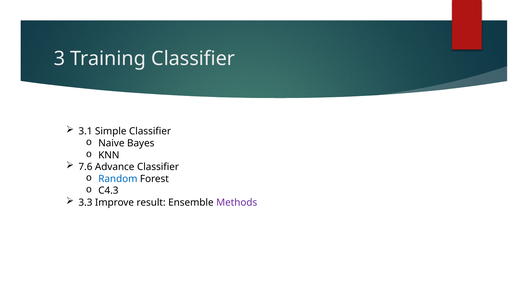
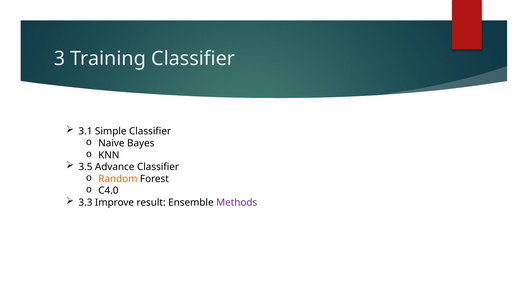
7.6: 7.6 -> 3.5
Random colour: blue -> orange
C4.3: C4.3 -> C4.0
